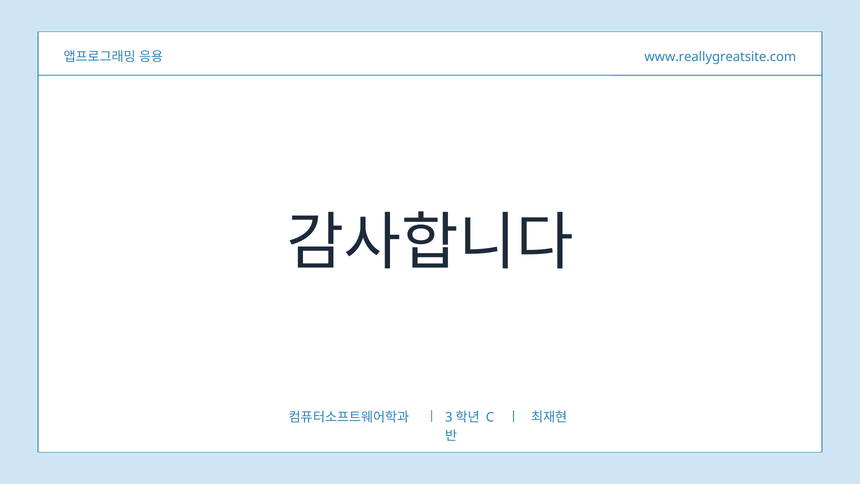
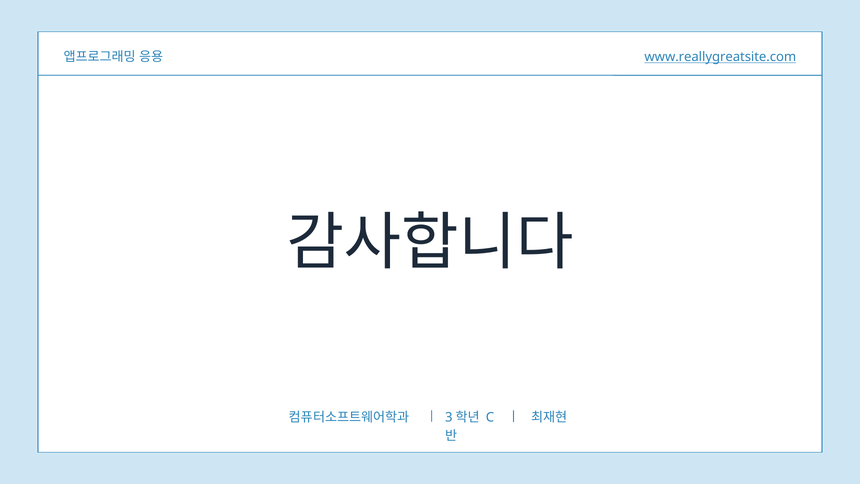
www.reallygreatsite.com underline: none -> present
